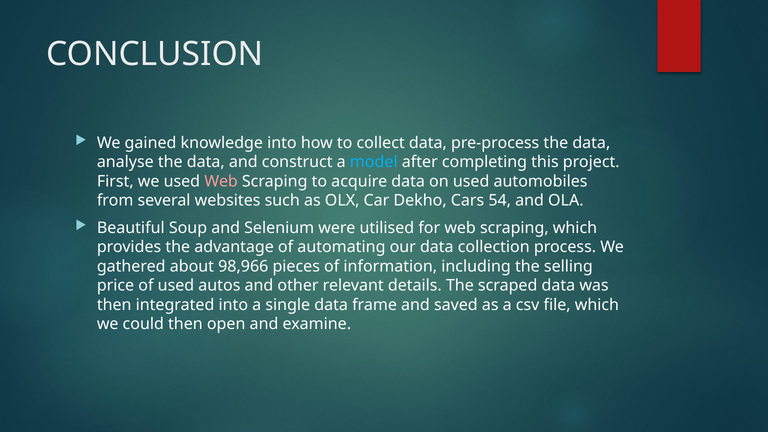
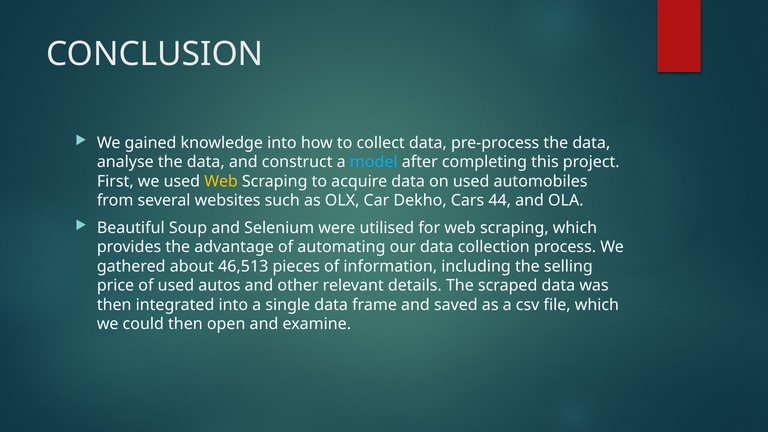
Web at (221, 181) colour: pink -> yellow
54: 54 -> 44
98,966: 98,966 -> 46,513
